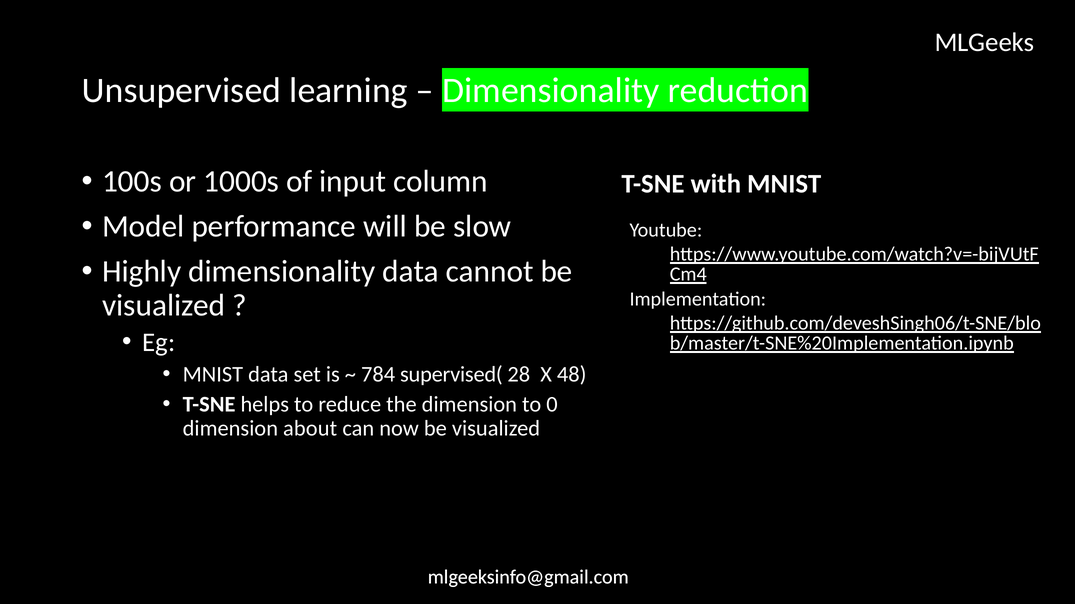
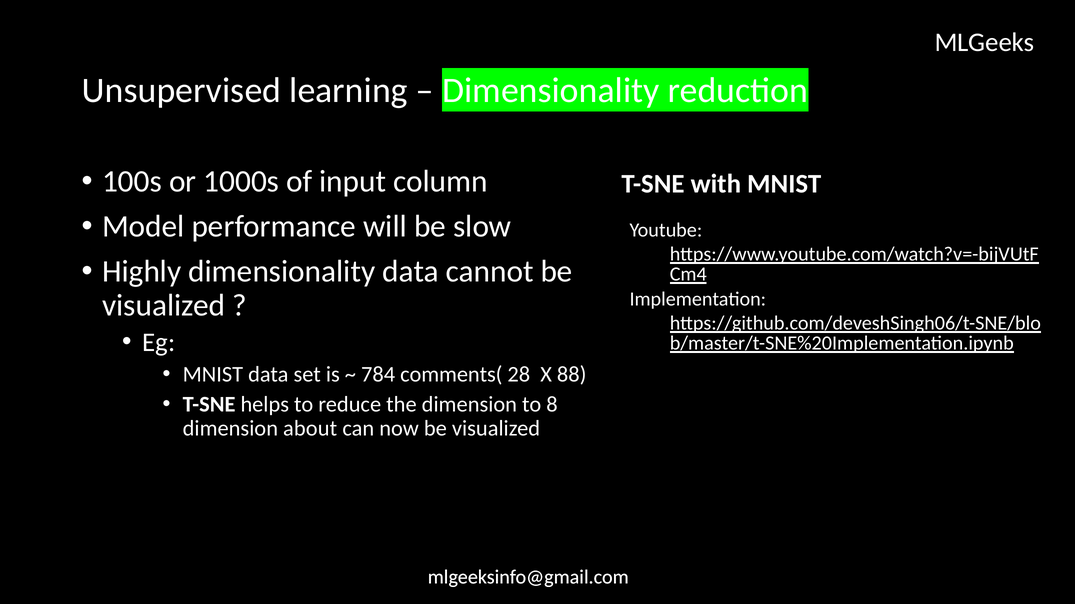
supervised(: supervised( -> comments(
48: 48 -> 88
0: 0 -> 8
